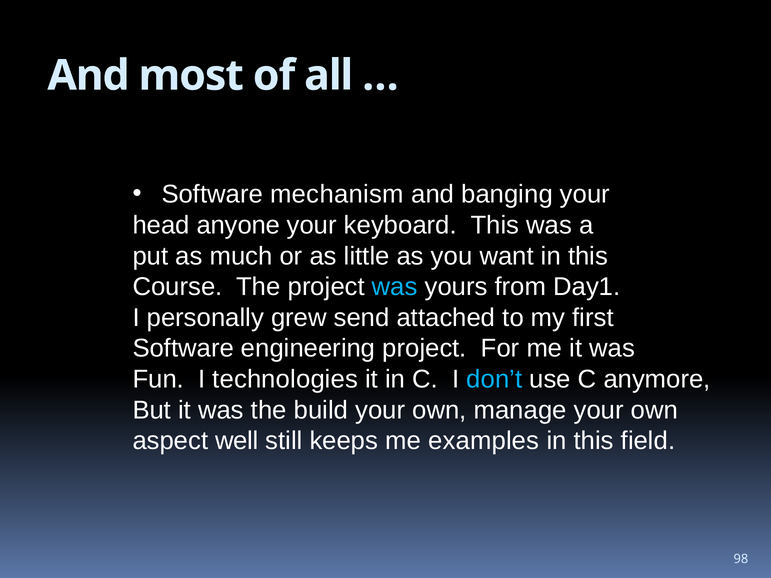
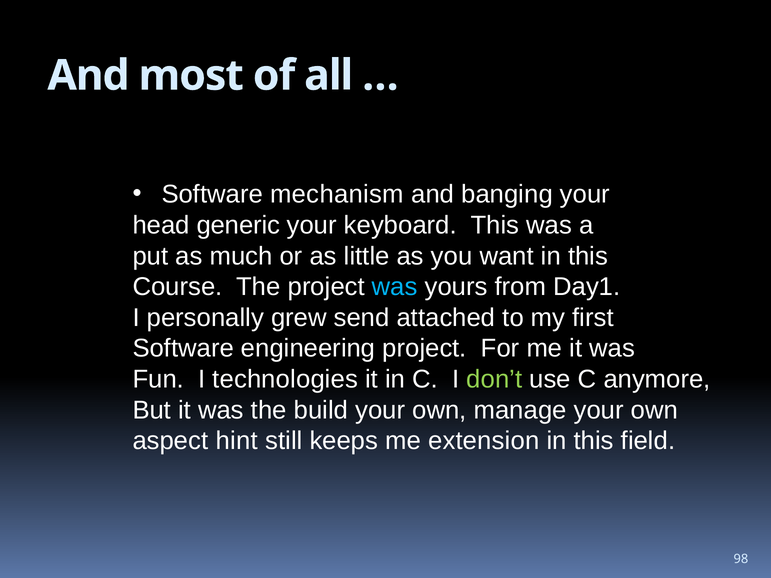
anyone: anyone -> generic
don’t colour: light blue -> light green
well: well -> hint
examples: examples -> extension
